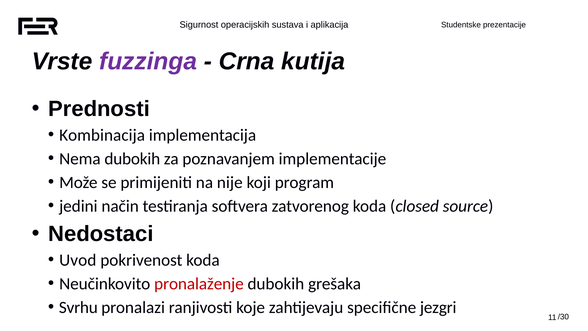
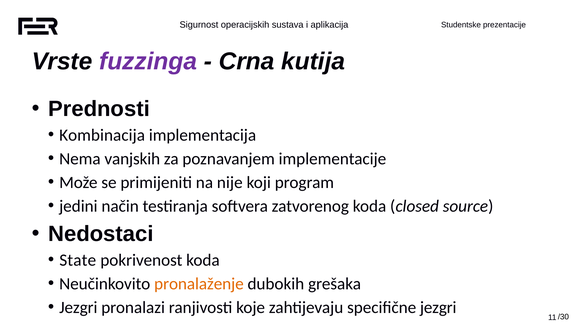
Nema dubokih: dubokih -> vanjskih
Uvod: Uvod -> State
pronalaženje colour: red -> orange
Svrhu at (78, 307): Svrhu -> Jezgri
